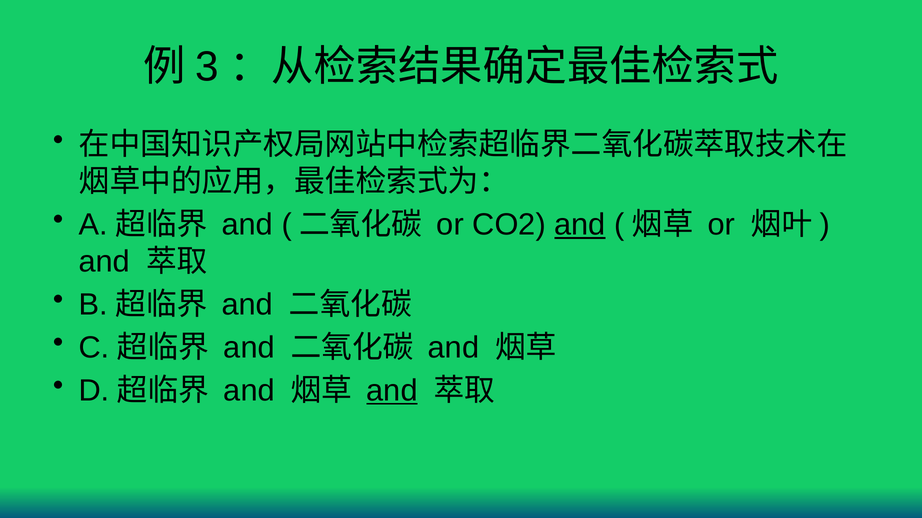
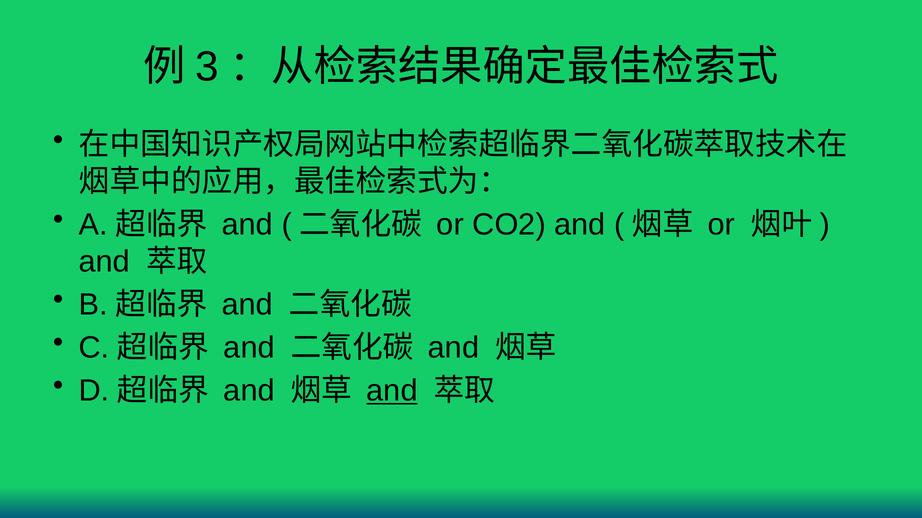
and at (580, 225) underline: present -> none
